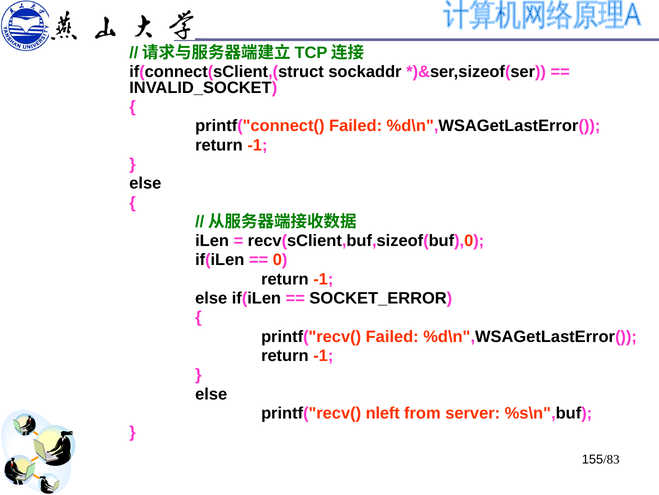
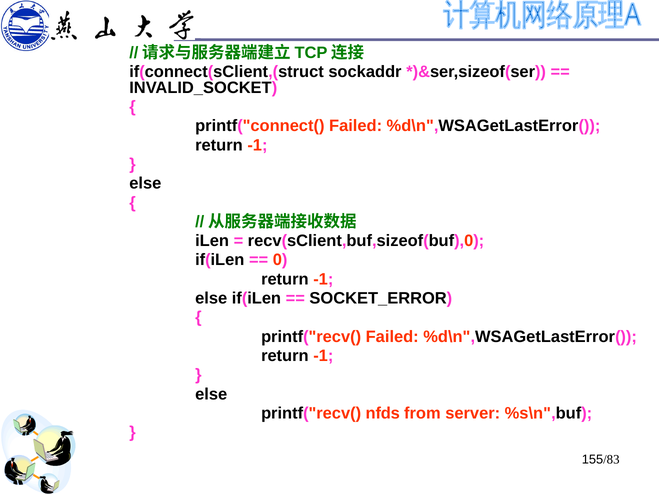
nleft: nleft -> nfds
